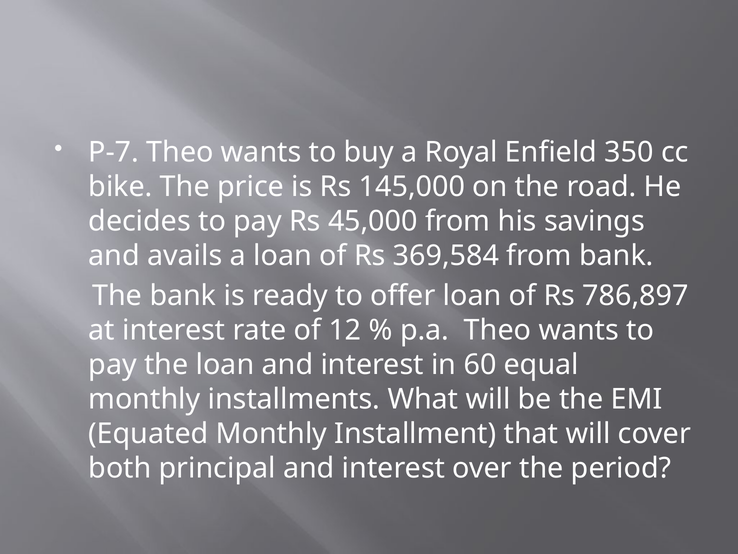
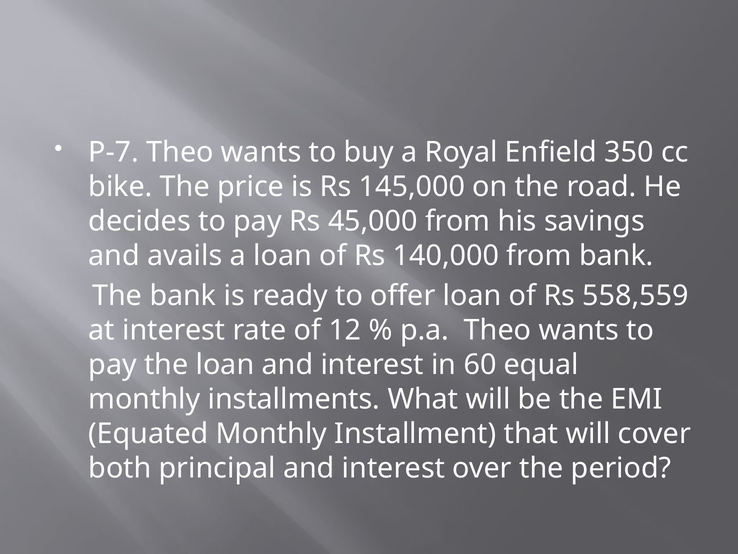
369,584: 369,584 -> 140,000
786,897: 786,897 -> 558,559
